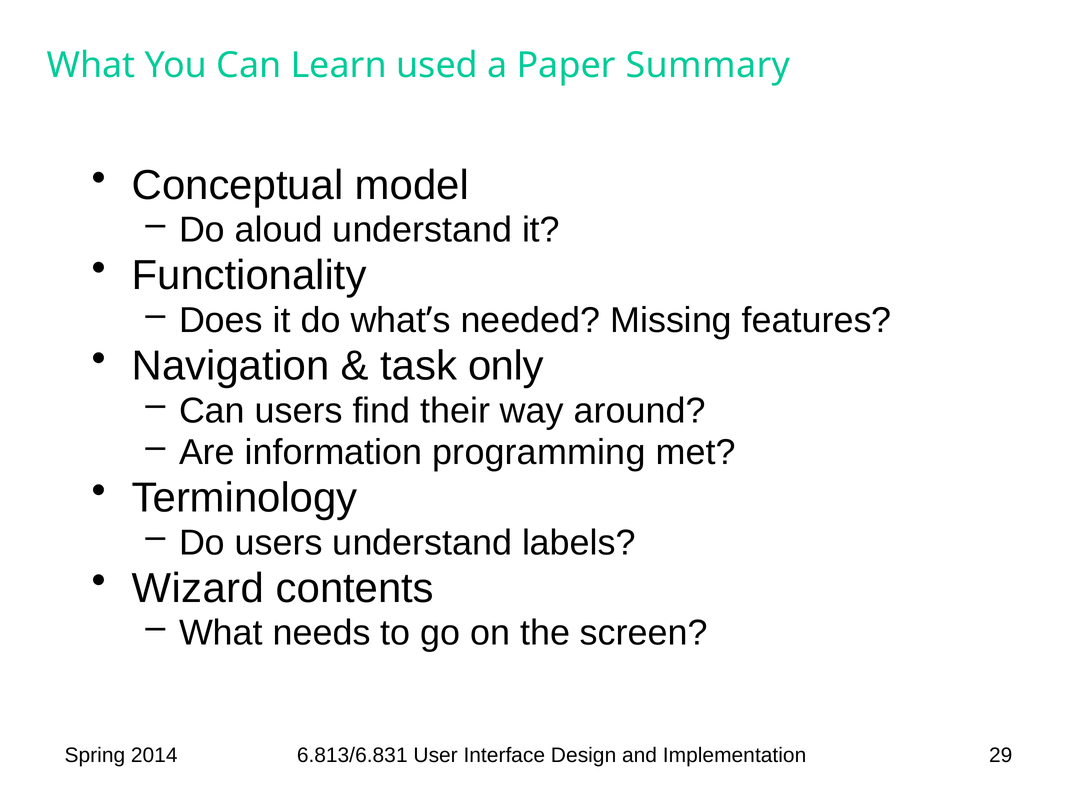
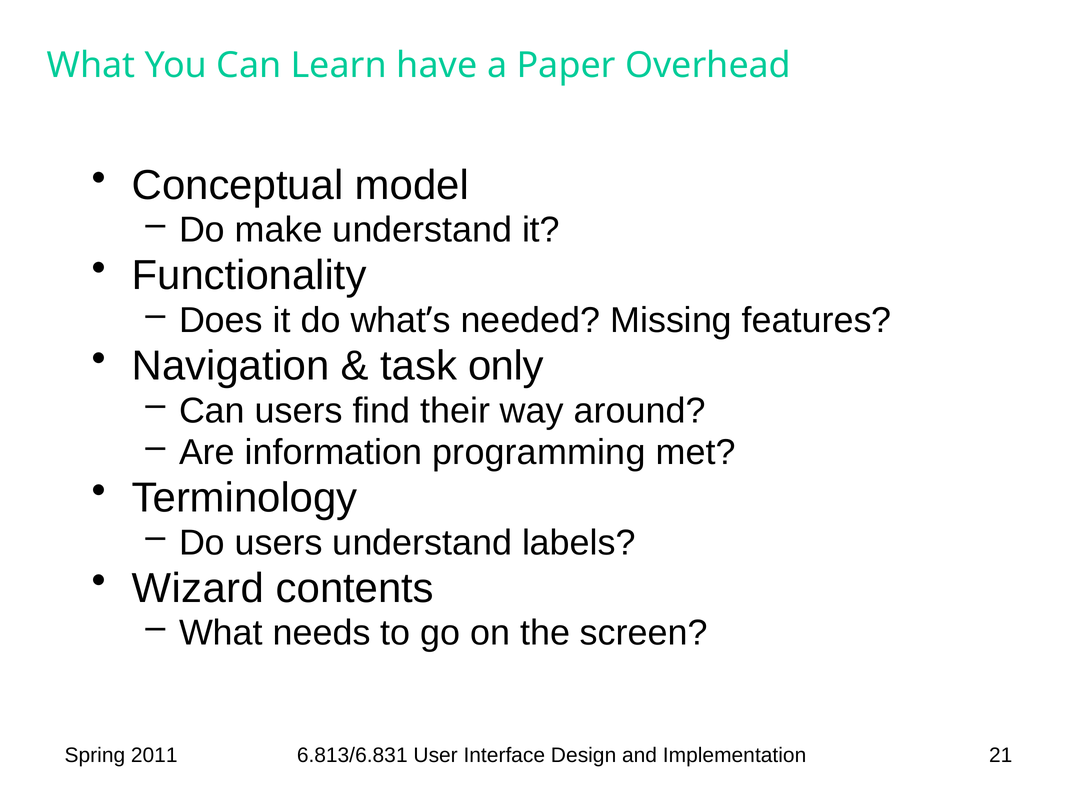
used: used -> have
Summary: Summary -> Overhead
aloud: aloud -> make
2014: 2014 -> 2011
29: 29 -> 21
